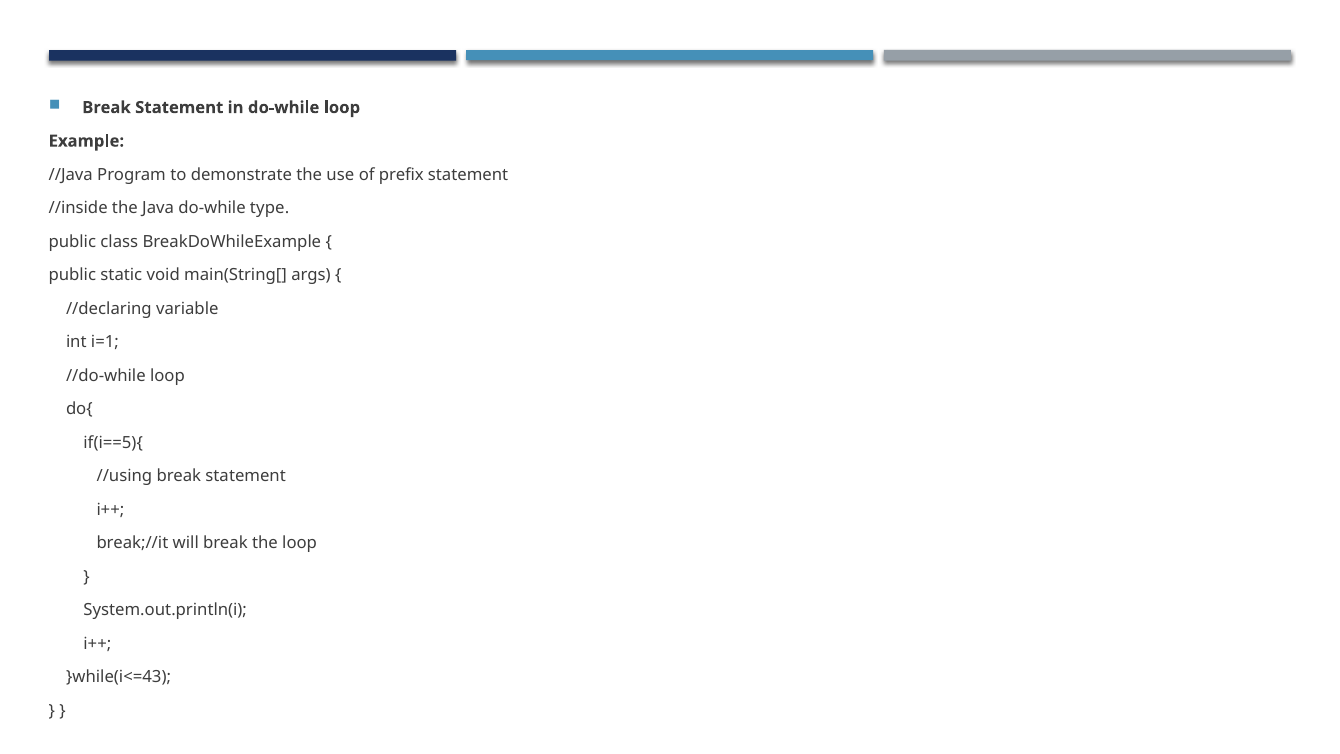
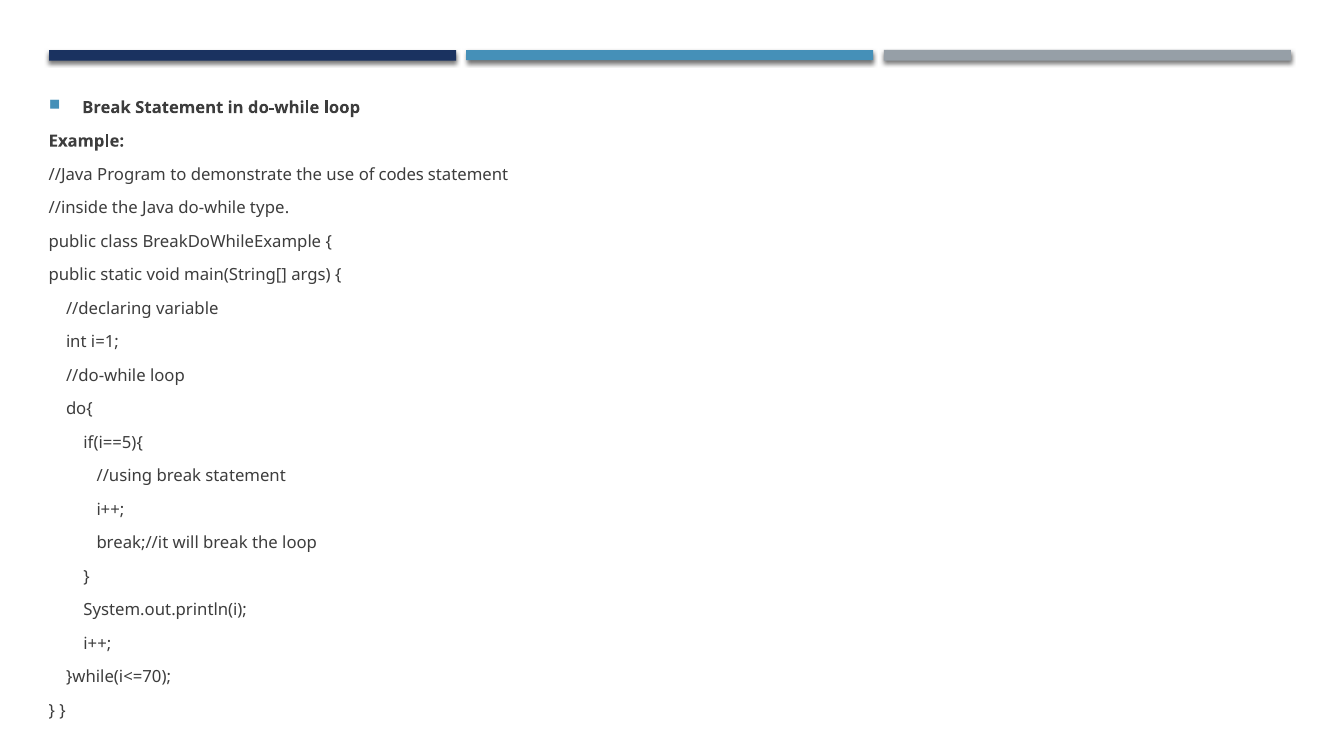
prefix: prefix -> codes
}while(i<=43: }while(i<=43 -> }while(i<=70
